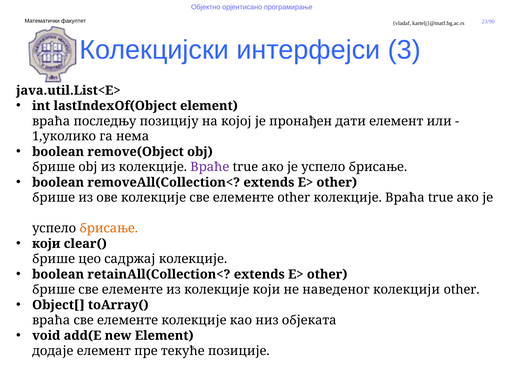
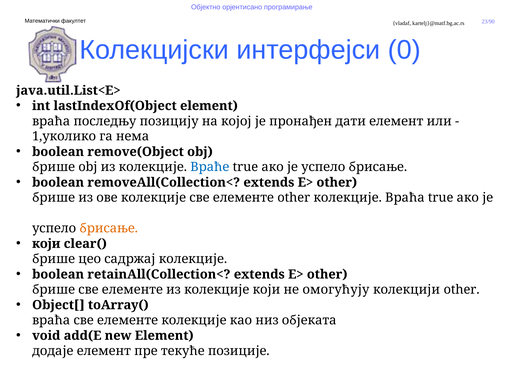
3: 3 -> 0
Враће colour: purple -> blue
наведеног: наведеног -> омогућују
